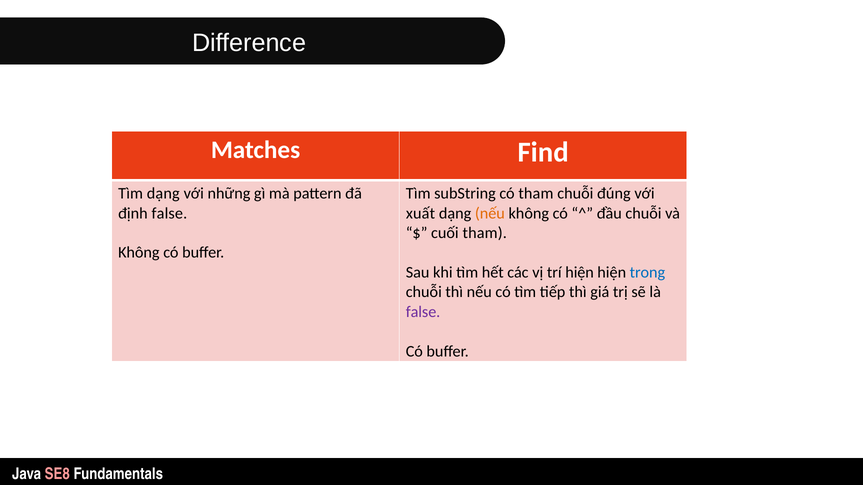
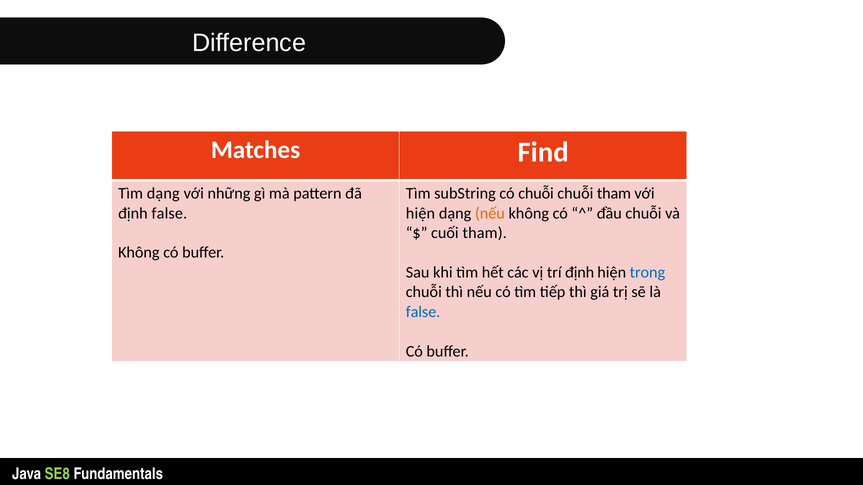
có tham: tham -> chuỗi
chuỗi đúng: đúng -> tham
xuất at (420, 213): xuất -> hiện
trí hiện: hiện -> định
false at (423, 312) colour: purple -> blue
SE8 colour: pink -> light green
